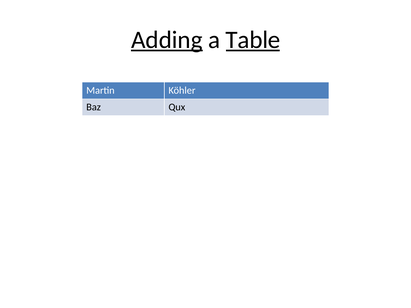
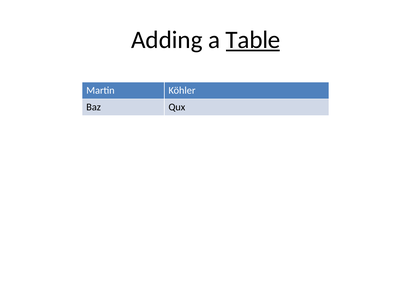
Adding underline: present -> none
